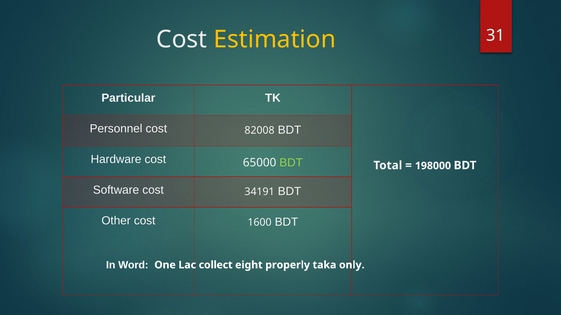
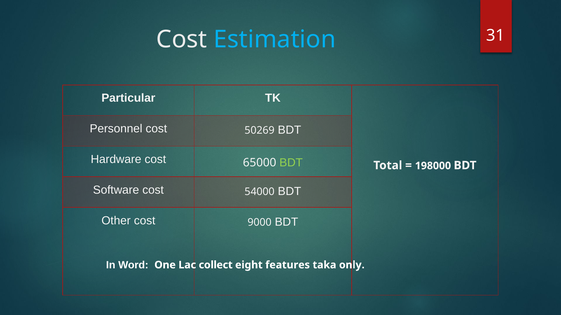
Estimation colour: yellow -> light blue
82008: 82008 -> 50269
34191: 34191 -> 54000
1600: 1600 -> 9000
properly: properly -> features
